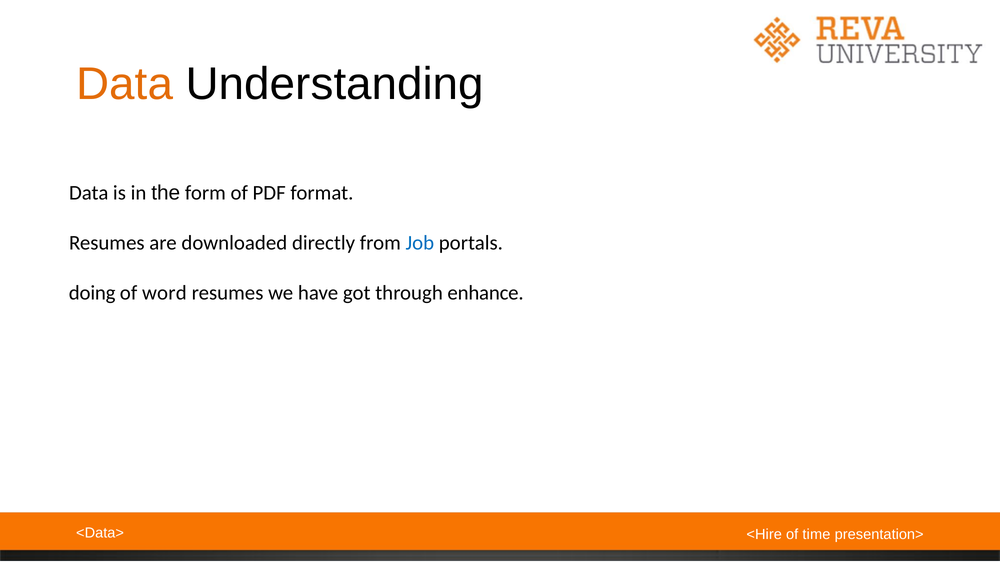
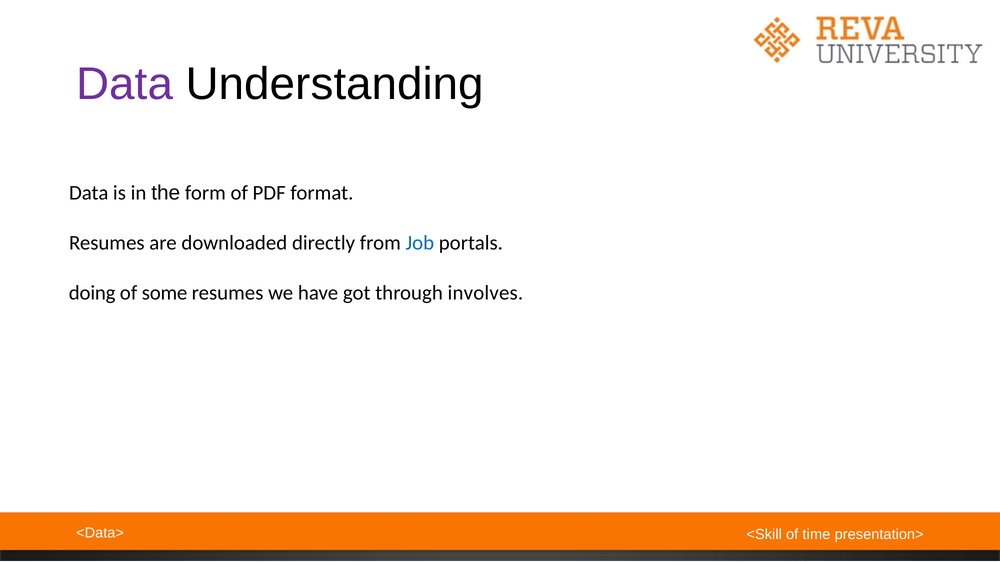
Data at (125, 84) colour: orange -> purple
word: word -> some
enhance: enhance -> involves
<Hire: <Hire -> <Skill
